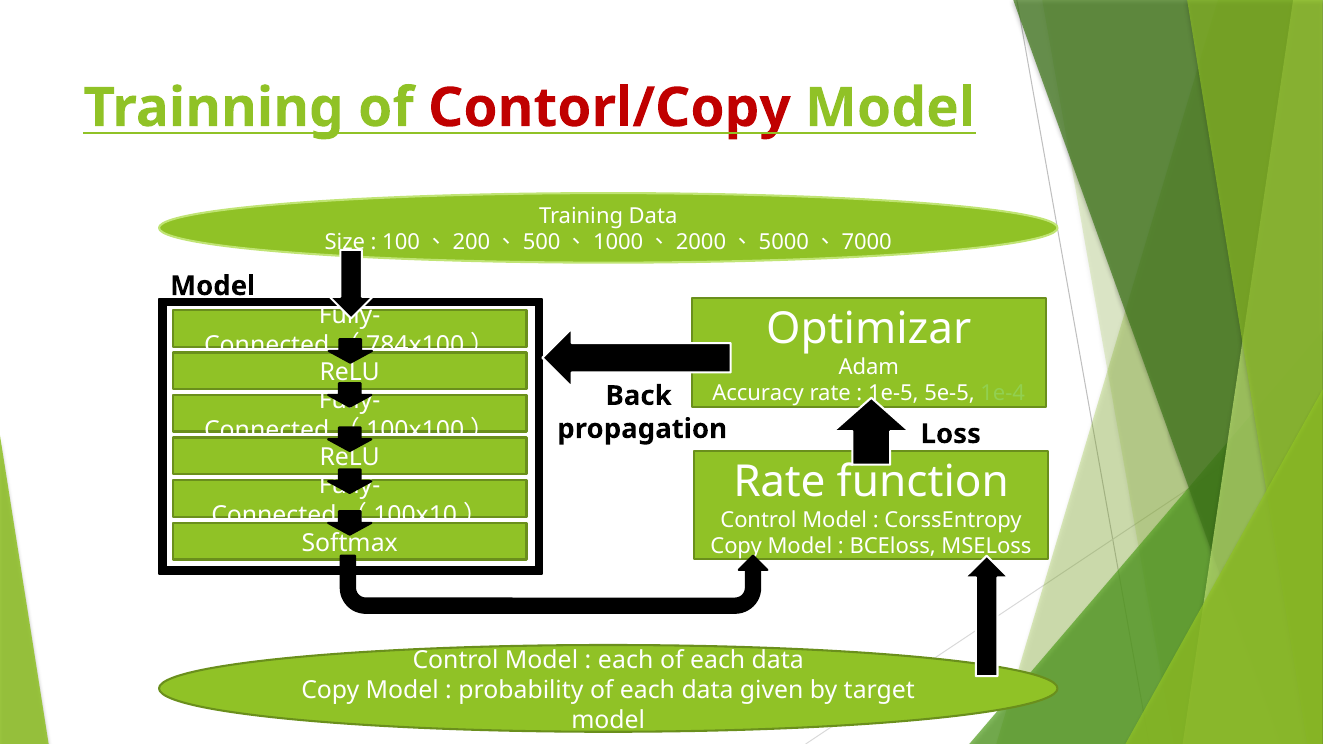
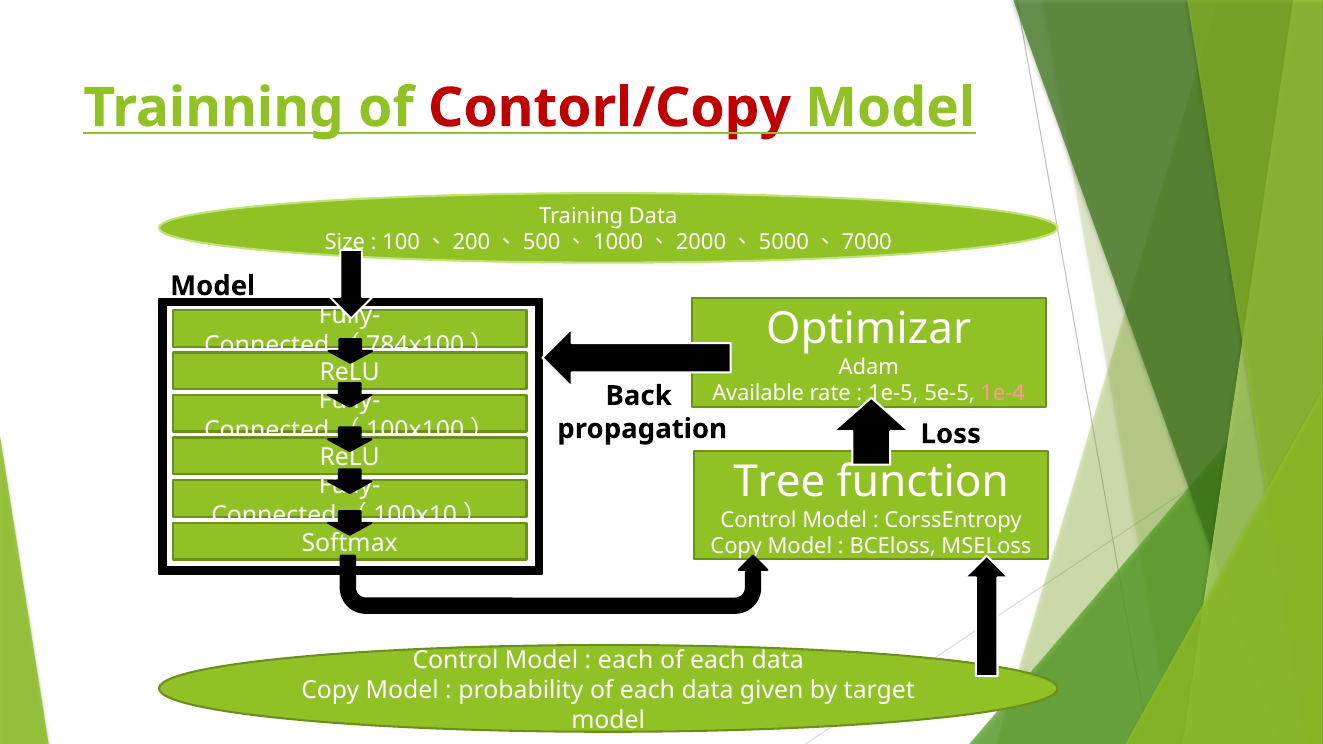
Accuracy: Accuracy -> Available
1e-4 colour: light green -> pink
Rate at (779, 482): Rate -> Tree
